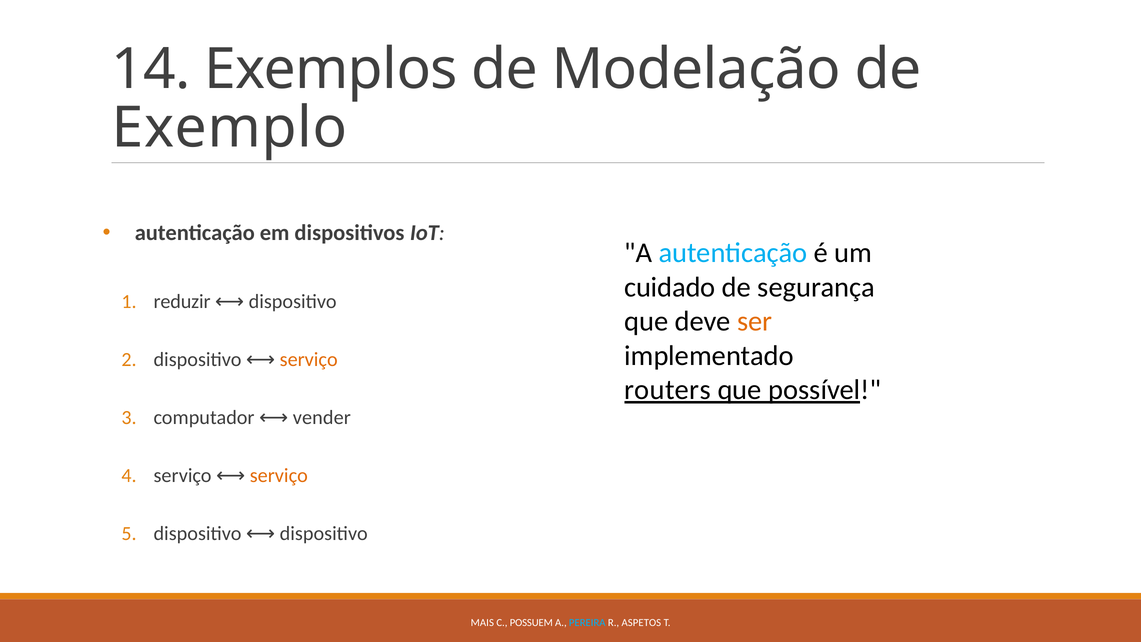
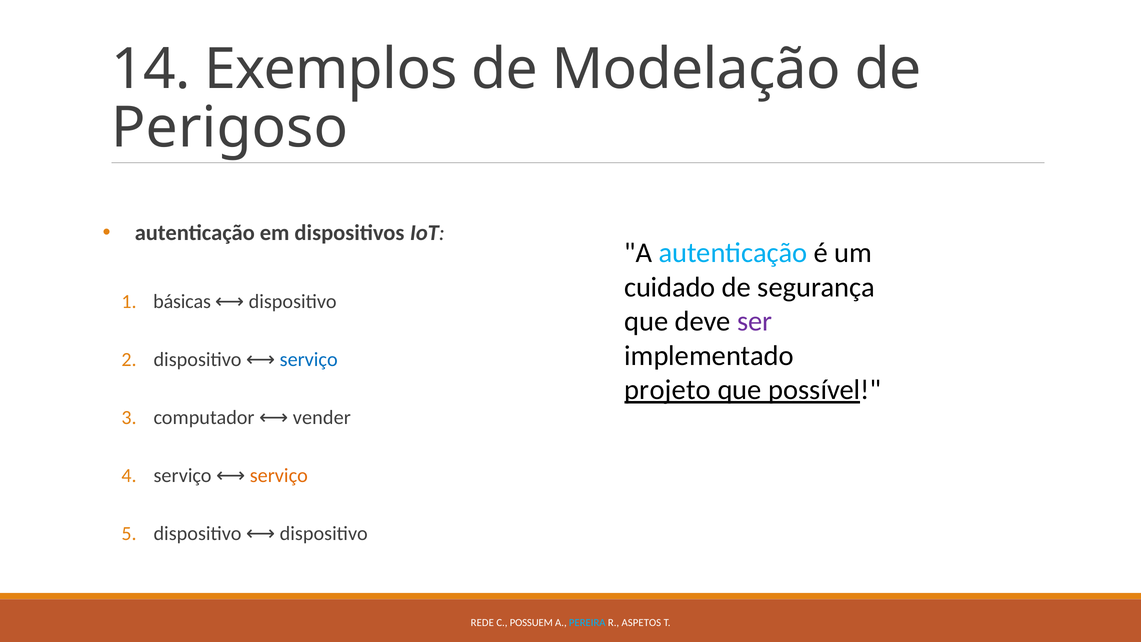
Exemplo: Exemplo -> Perigoso
reduzir: reduzir -> básicas
ser colour: orange -> purple
serviço at (309, 360) colour: orange -> blue
routers: routers -> projeto
MAIS: MAIS -> REDE
